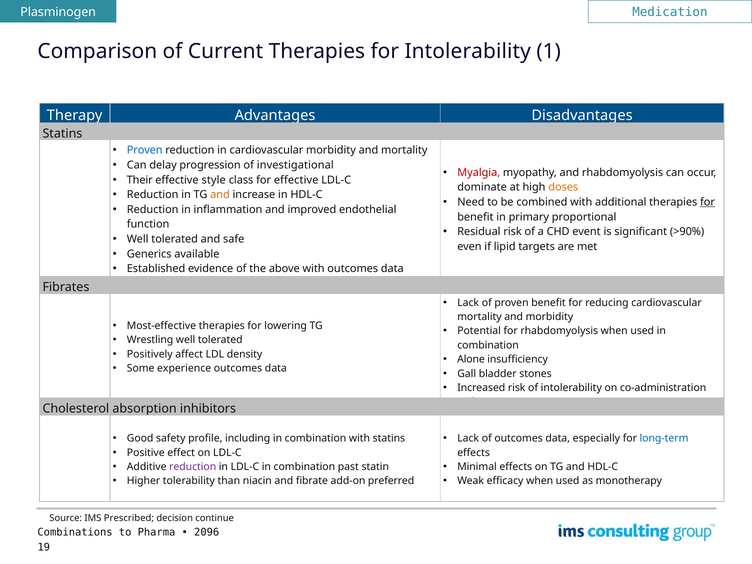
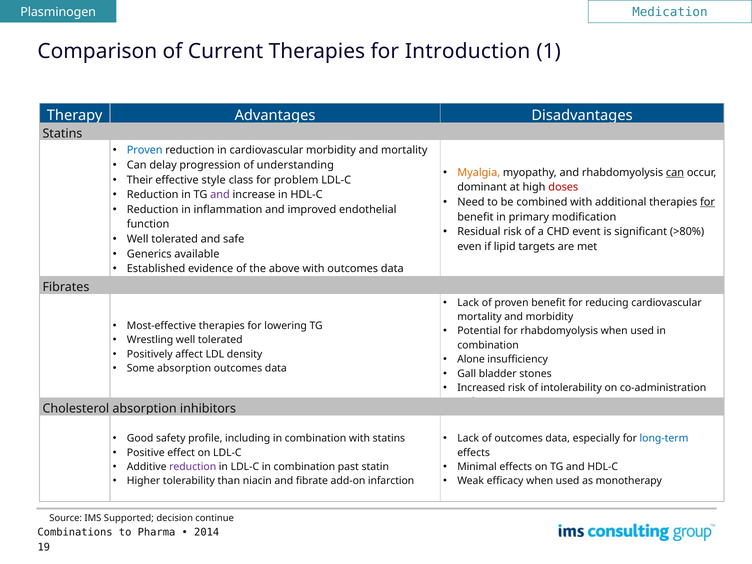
for Intolerability: Intolerability -> Introduction
investigational: investigational -> understanding
Myalgia colour: red -> orange
can at (675, 173) underline: none -> present
for effective: effective -> problem
dominate: dominate -> dominant
doses colour: orange -> red
and at (220, 195) colour: orange -> purple
proportional: proportional -> modification
>90%: >90% -> >80%
Some experience: experience -> absorption
preferred: preferred -> infarction
Prescribed: Prescribed -> Supported
2096: 2096 -> 2014
